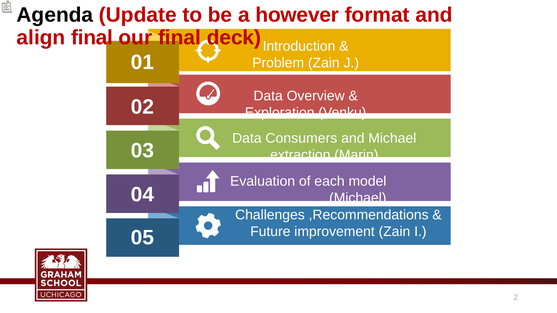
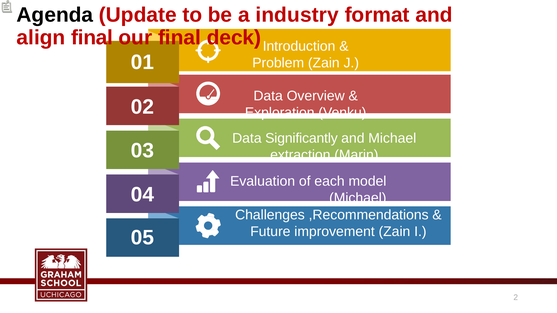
however: however -> industry
Consumers: Consumers -> Significantly
